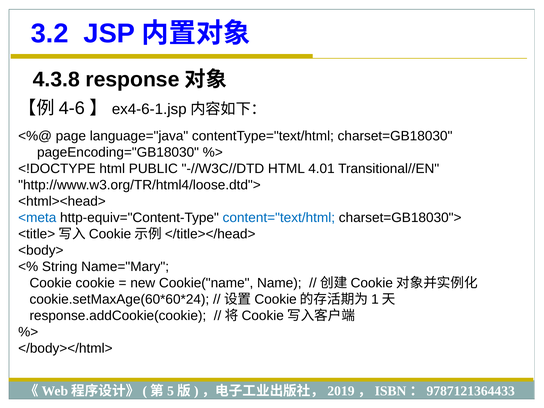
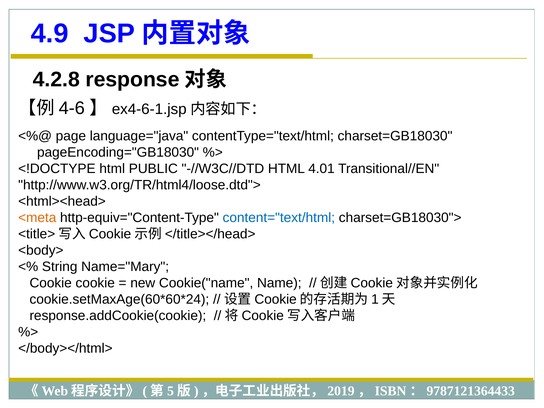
3.2: 3.2 -> 4.9
4.3.8: 4.3.8 -> 4.2.8
<meta colour: blue -> orange
